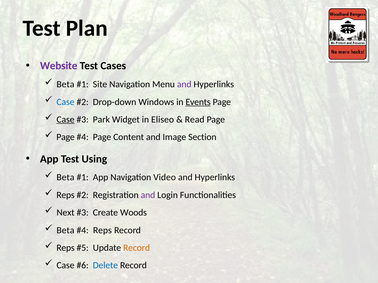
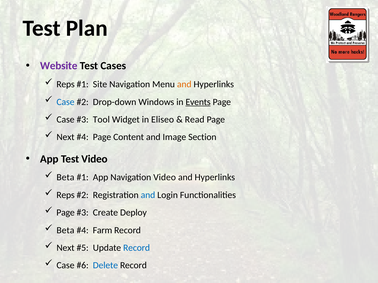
Beta at (65, 84): Beta -> Reps
and at (184, 84) colour: purple -> orange
Case at (66, 120) underline: present -> none
Park: Park -> Tool
Page at (66, 137): Page -> Next
Test Using: Using -> Video
and at (148, 195) colour: purple -> blue
Next at (66, 213): Next -> Page
Woods: Woods -> Deploy
Reps at (102, 231): Reps -> Farm
Reps at (66, 248): Reps -> Next
Record at (137, 248) colour: orange -> blue
